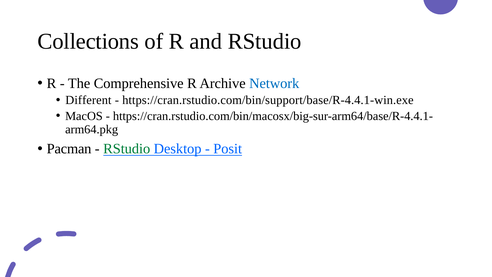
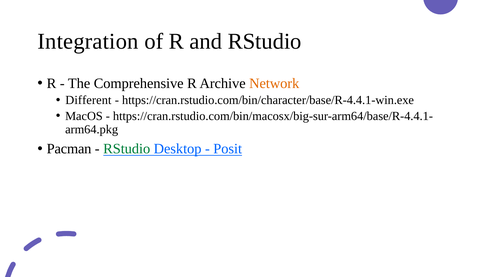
Collections: Collections -> Integration
Network colour: blue -> orange
https://cran.rstudio.com/bin/support/base/R-4.4.1-win.exe: https://cran.rstudio.com/bin/support/base/R-4.4.1-win.exe -> https://cran.rstudio.com/bin/character/base/R-4.4.1-win.exe
